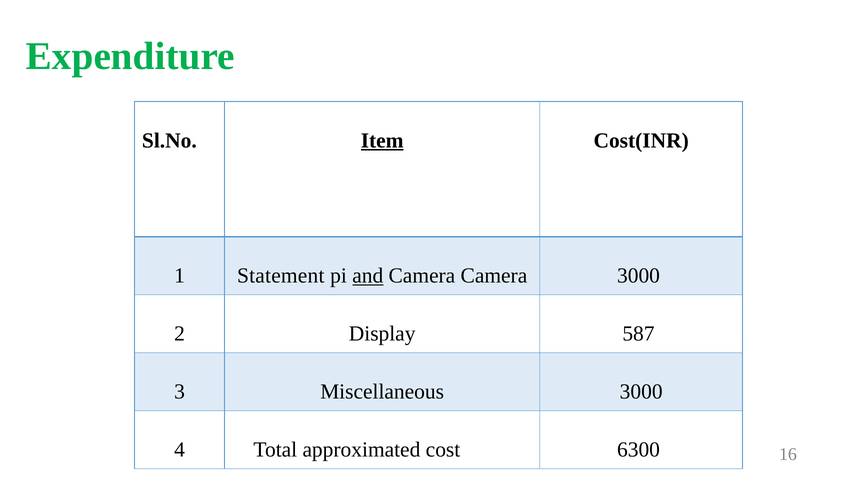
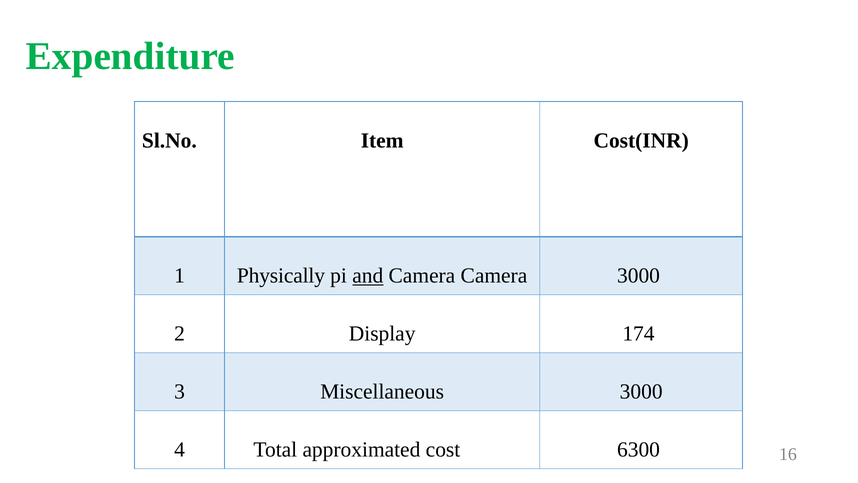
Item underline: present -> none
Statement: Statement -> Physically
587: 587 -> 174
